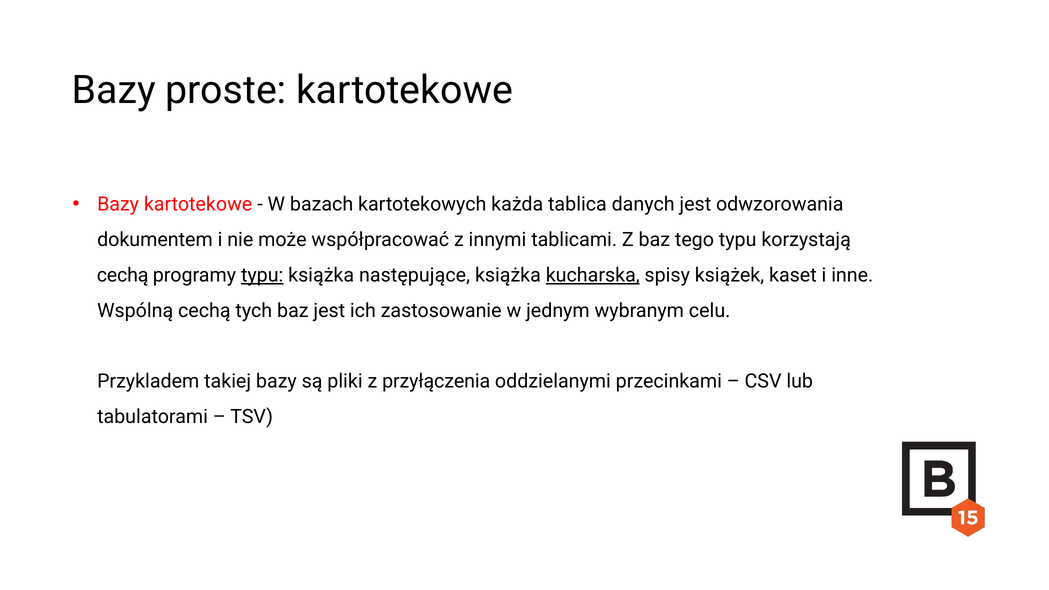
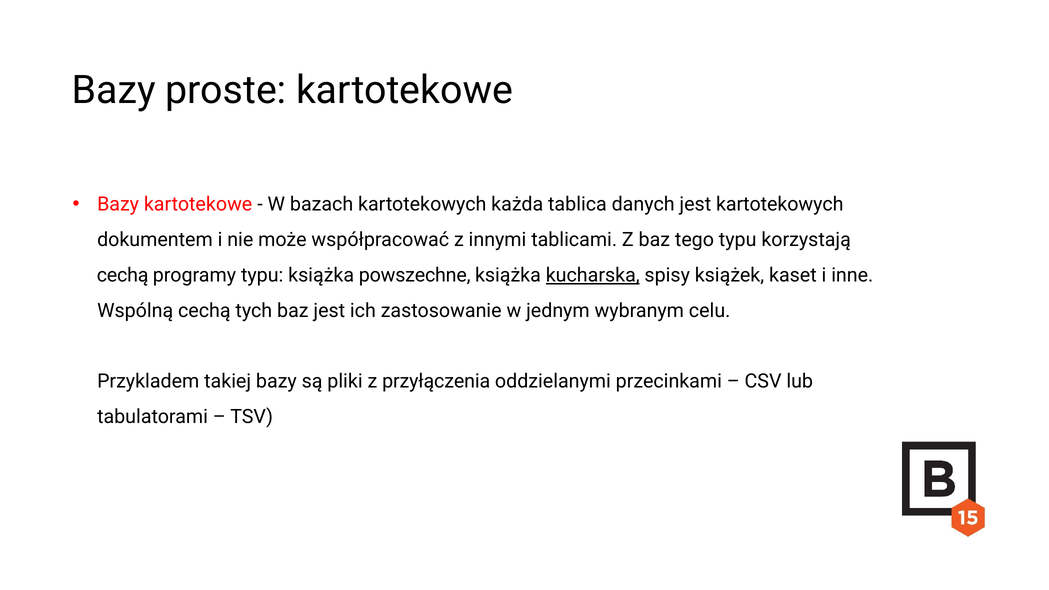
jest odwzorowania: odwzorowania -> kartotekowych
typu at (262, 275) underline: present -> none
następujące: następujące -> powszechne
